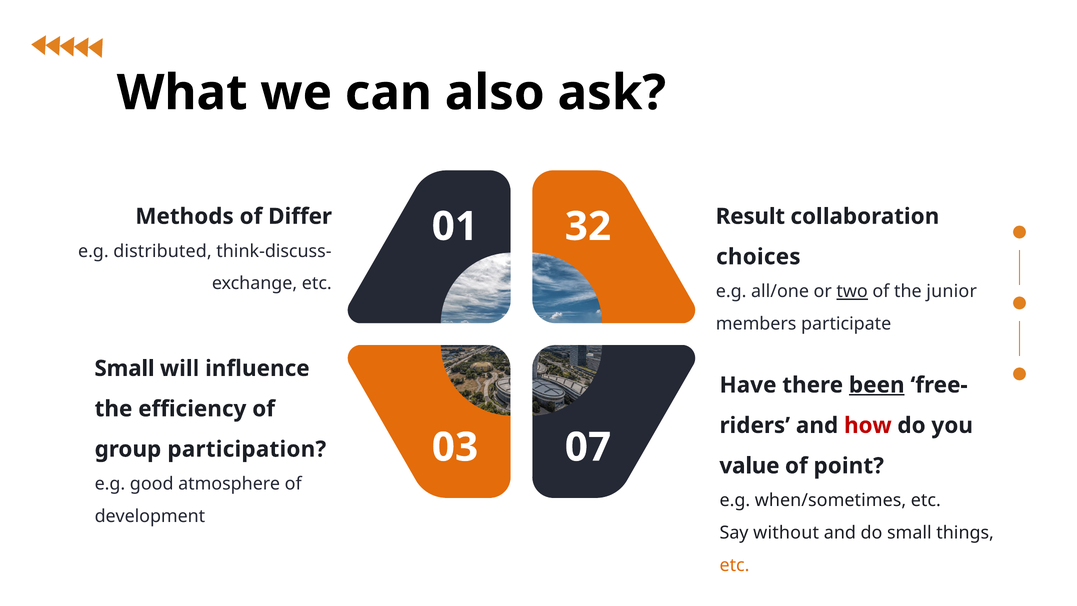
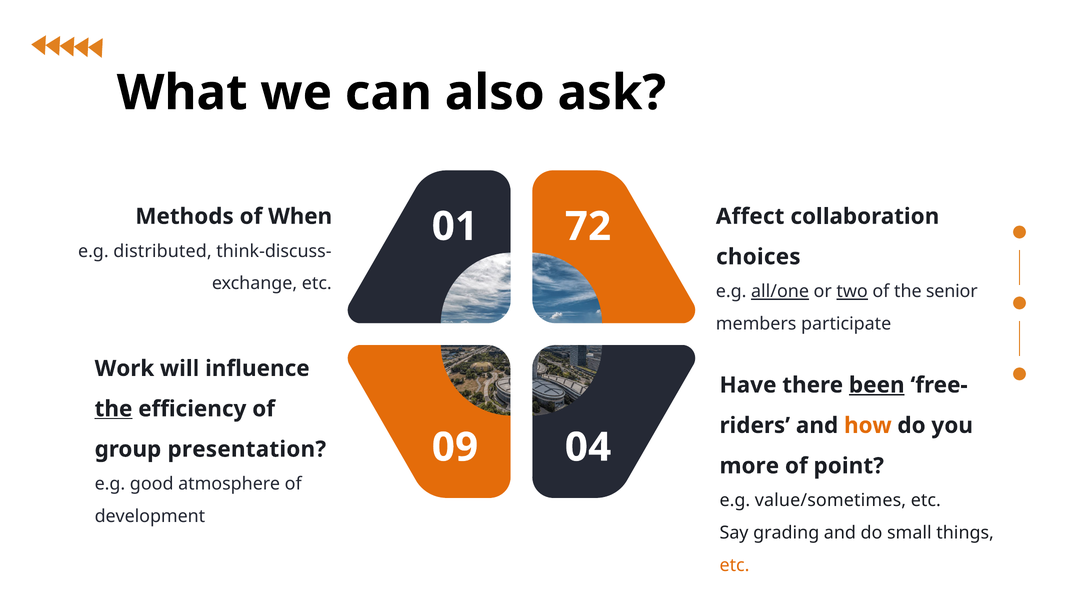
Differ: Differ -> When
Result: Result -> Affect
1 3: 3 -> 7
all/one underline: none -> present
junior: junior -> senior
Small at (125, 368): Small -> Work
the at (114, 409) underline: none -> present
how colour: red -> orange
0 3: 3 -> 9
7: 7 -> 4
participation: participation -> presentation
value: value -> more
when/sometimes: when/sometimes -> value/sometimes
without: without -> grading
